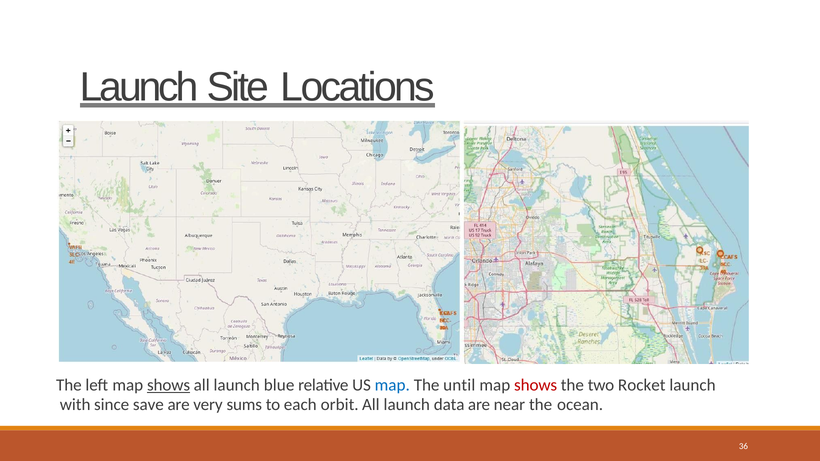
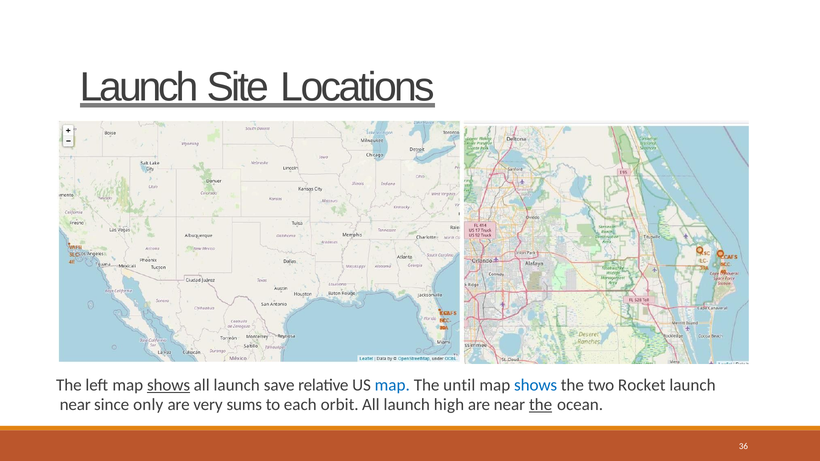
blue: blue -> save
shows at (536, 385) colour: red -> blue
with at (75, 405): with -> near
save: save -> only
data: data -> high
the at (541, 405) underline: none -> present
